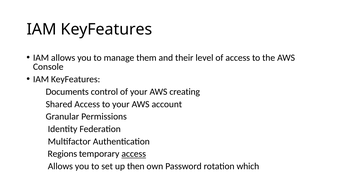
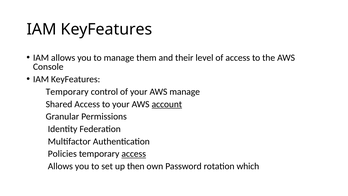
Documents at (67, 92): Documents -> Temporary
AWS creating: creating -> manage
account underline: none -> present
Regions: Regions -> Policies
